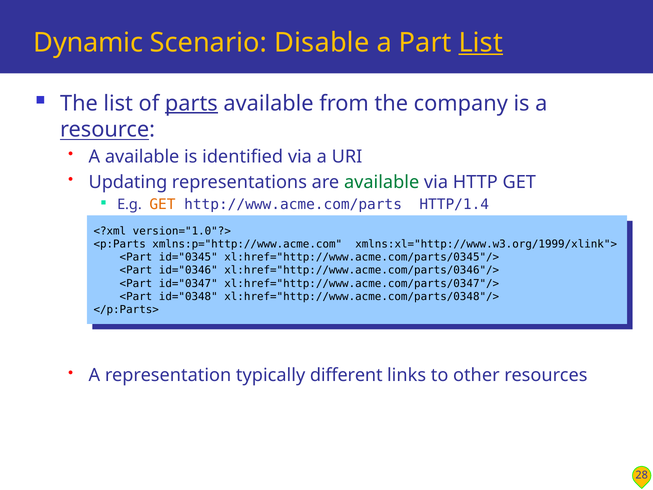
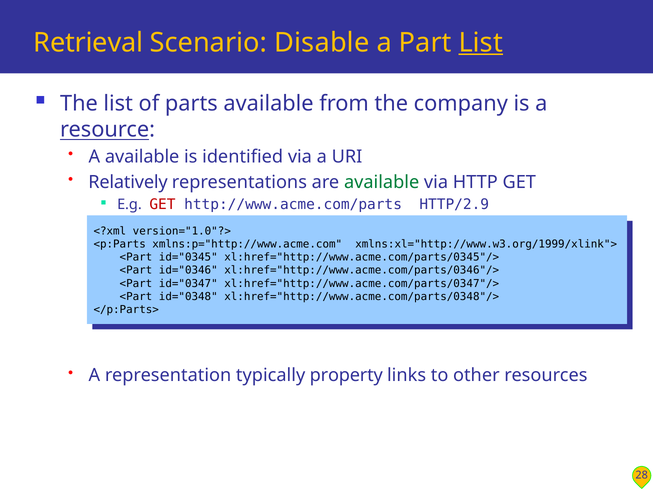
Dynamic: Dynamic -> Retrieval
parts at (191, 103) underline: present -> none
Updating: Updating -> Relatively
GET at (162, 204) colour: orange -> red
HTTP/1.4: HTTP/1.4 -> HTTP/2.9
different: different -> property
